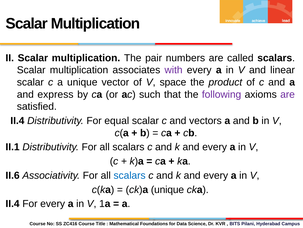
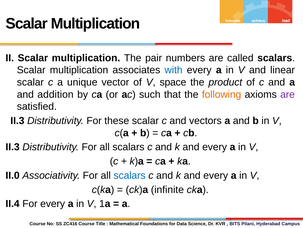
with colour: purple -> blue
express: express -> addition
following colour: purple -> orange
II.4 at (17, 120): II.4 -> II.3
equal: equal -> these
II.1 at (13, 147): II.1 -> II.3
II.6: II.6 -> II.0
ck)a unique: unique -> infinite
